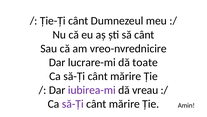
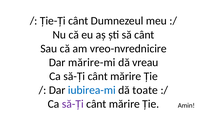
lucrare-mi: lucrare-mi -> mărire-mi
toate: toate -> vreau
iubirea-mi colour: purple -> blue
vreau: vreau -> toate
